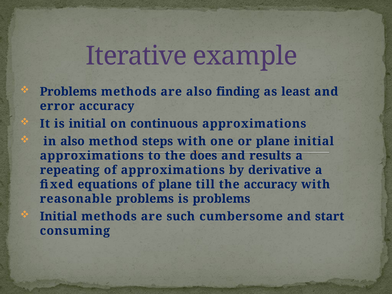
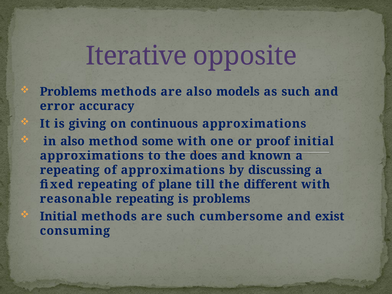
example: example -> opposite
finding: finding -> models
as least: least -> such
is initial: initial -> giving
steps: steps -> some
or plane: plane -> proof
results: results -> known
derivative: derivative -> discussing
fixed equations: equations -> repeating
the accuracy: accuracy -> different
reasonable problems: problems -> repeating
start: start -> exist
